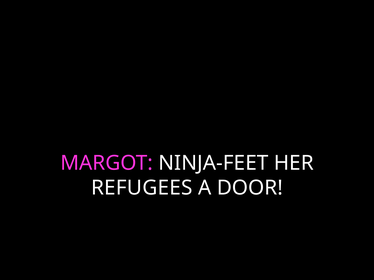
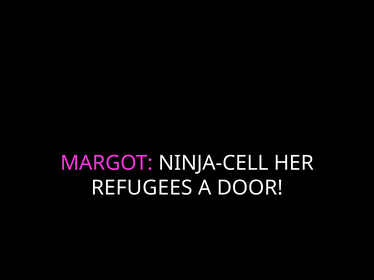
NINJA-FEET: NINJA-FEET -> NINJA-CELL
